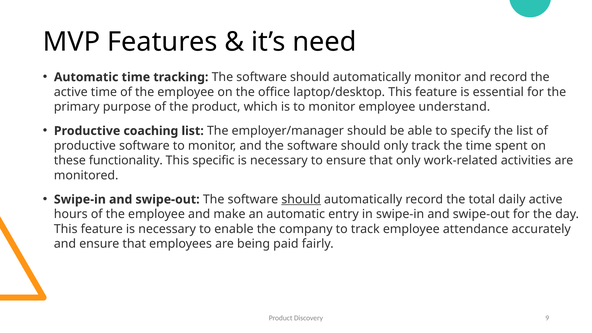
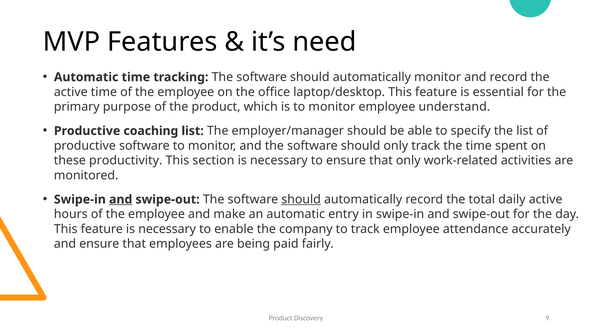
functionality: functionality -> productivity
specific: specific -> section
and at (121, 199) underline: none -> present
